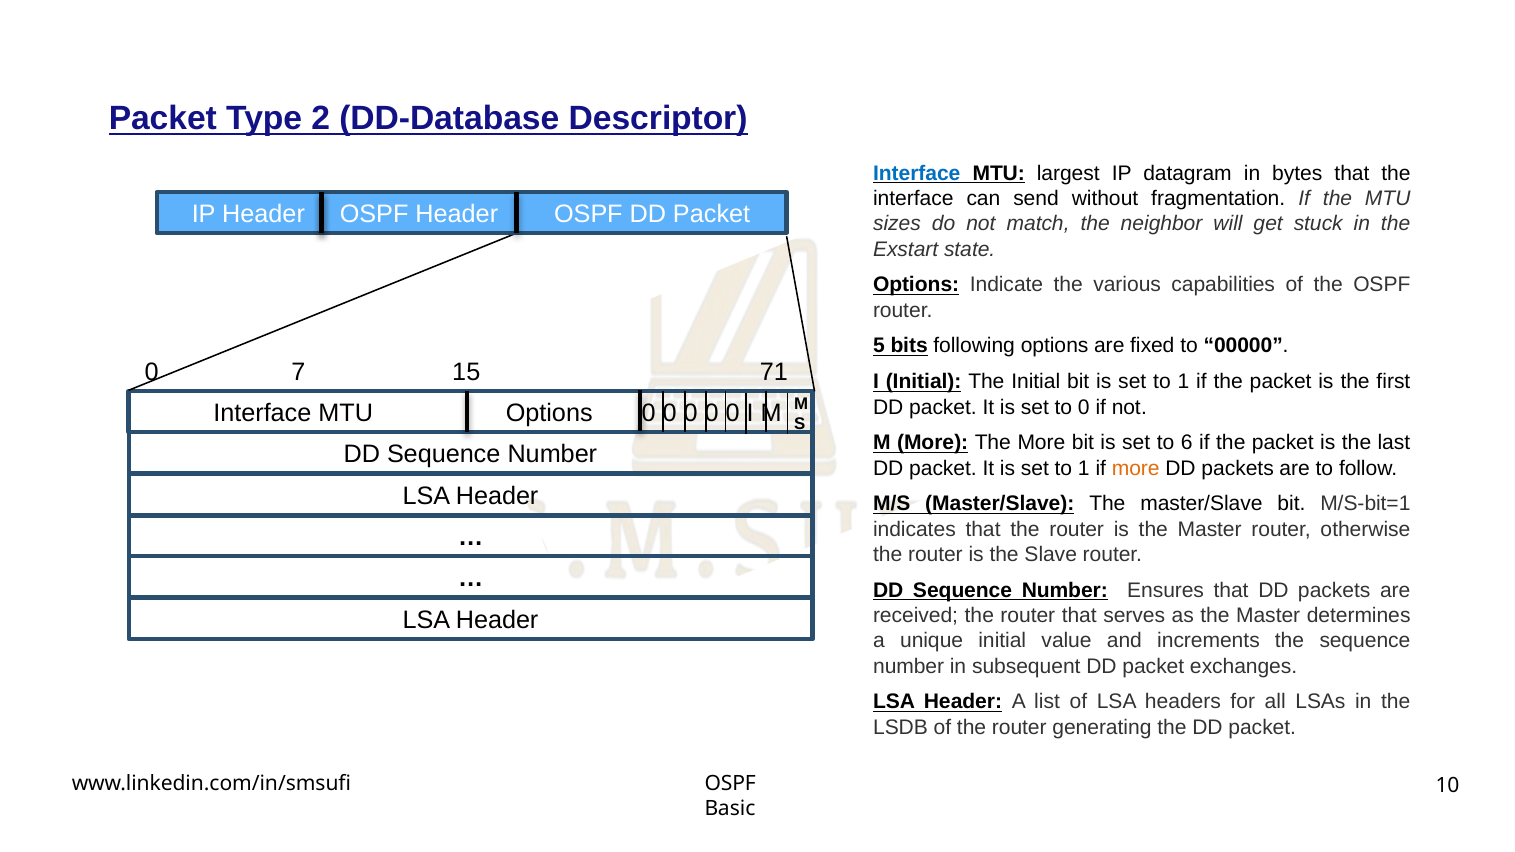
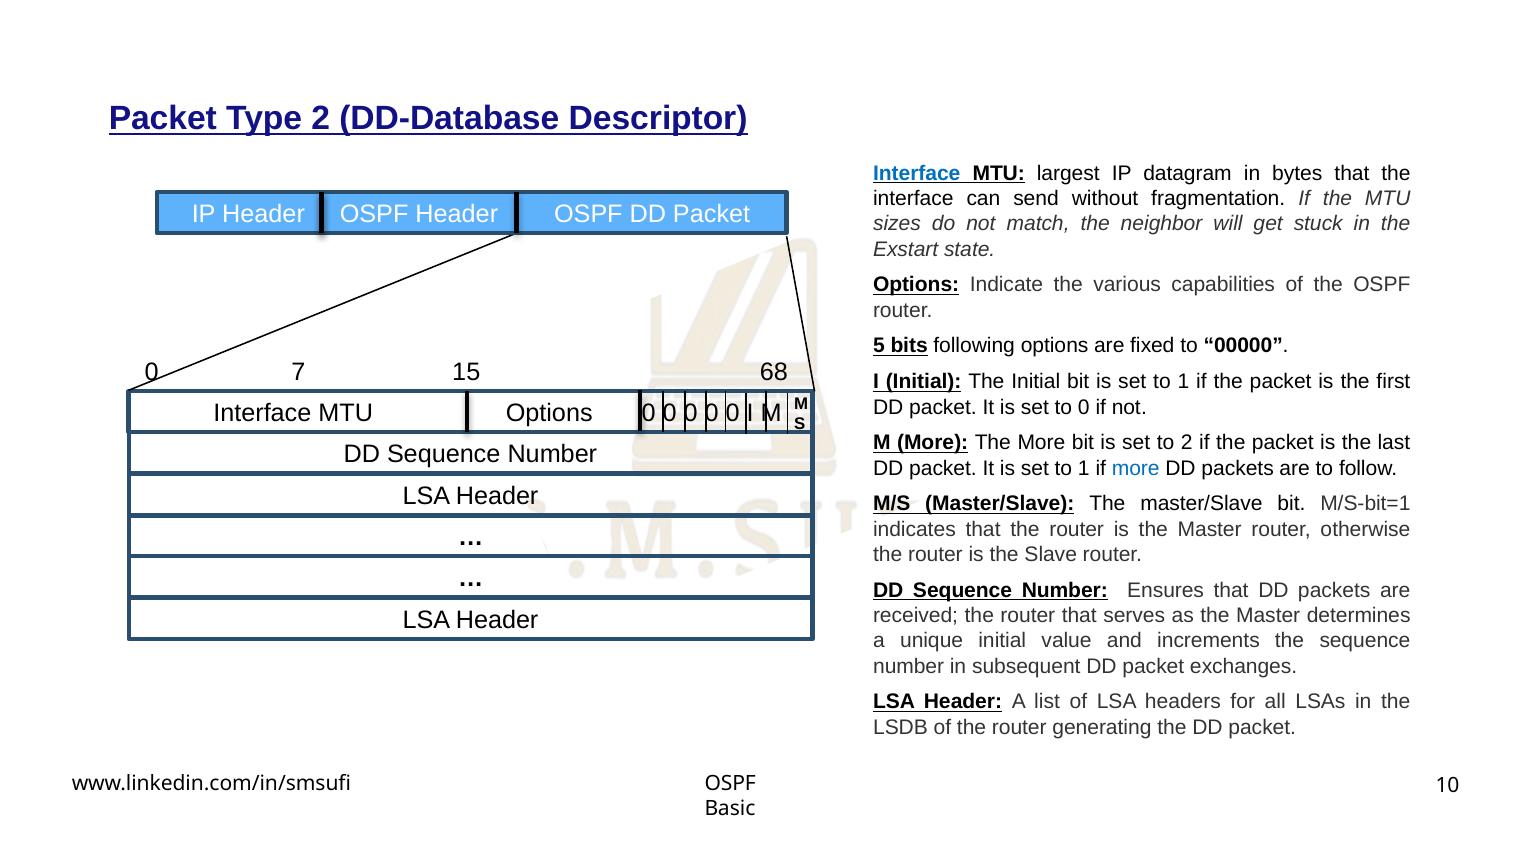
71: 71 -> 68
to 6: 6 -> 2
more at (1136, 468) colour: orange -> blue
